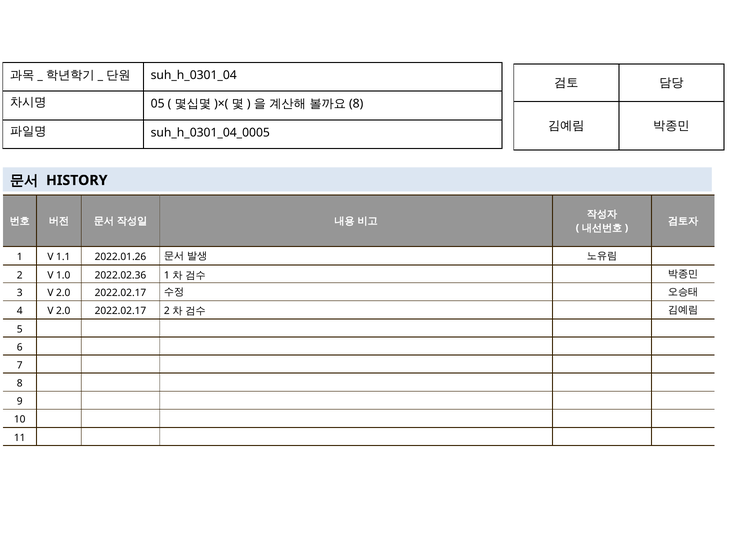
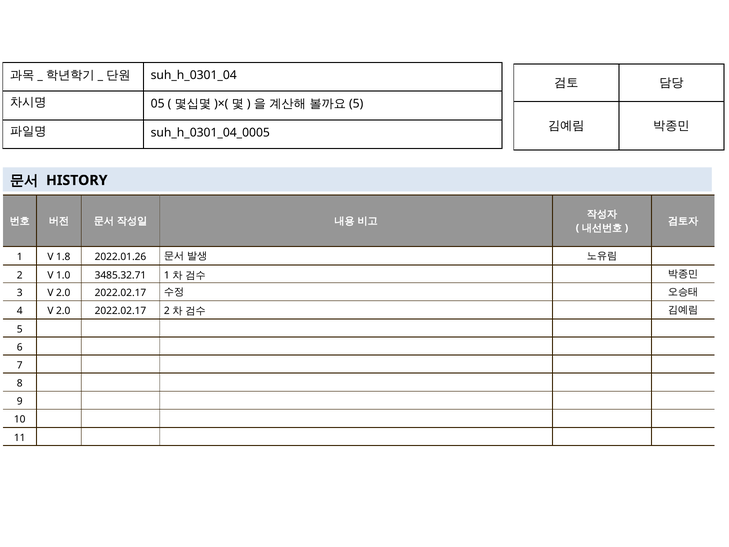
8 at (356, 104): 8 -> 5
1.1: 1.1 -> 1.8
2022.02.36: 2022.02.36 -> 3485.32.71
